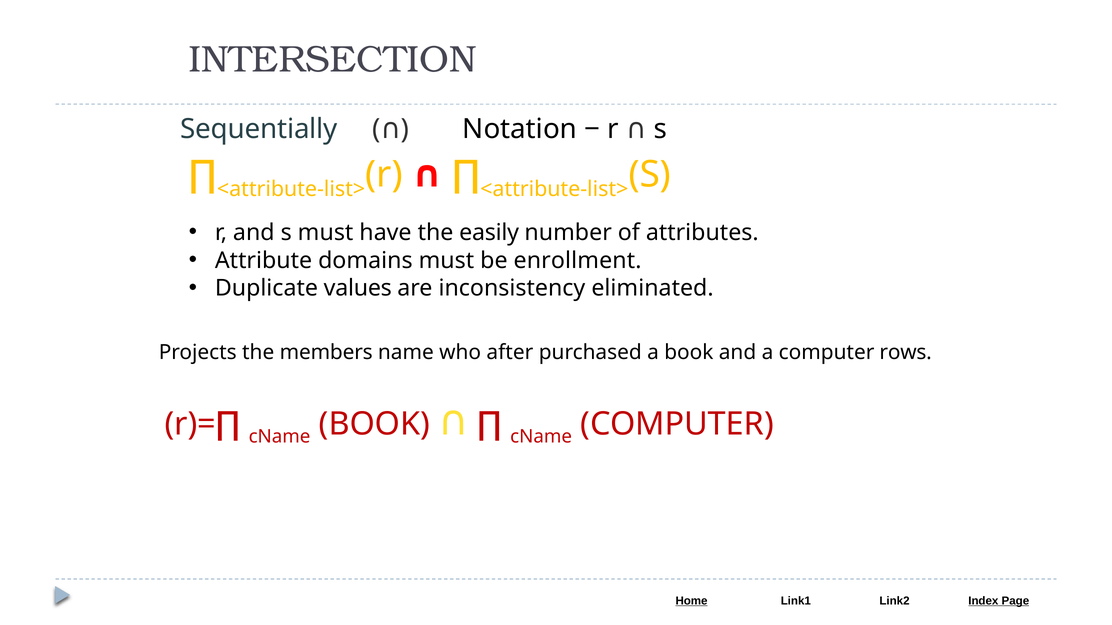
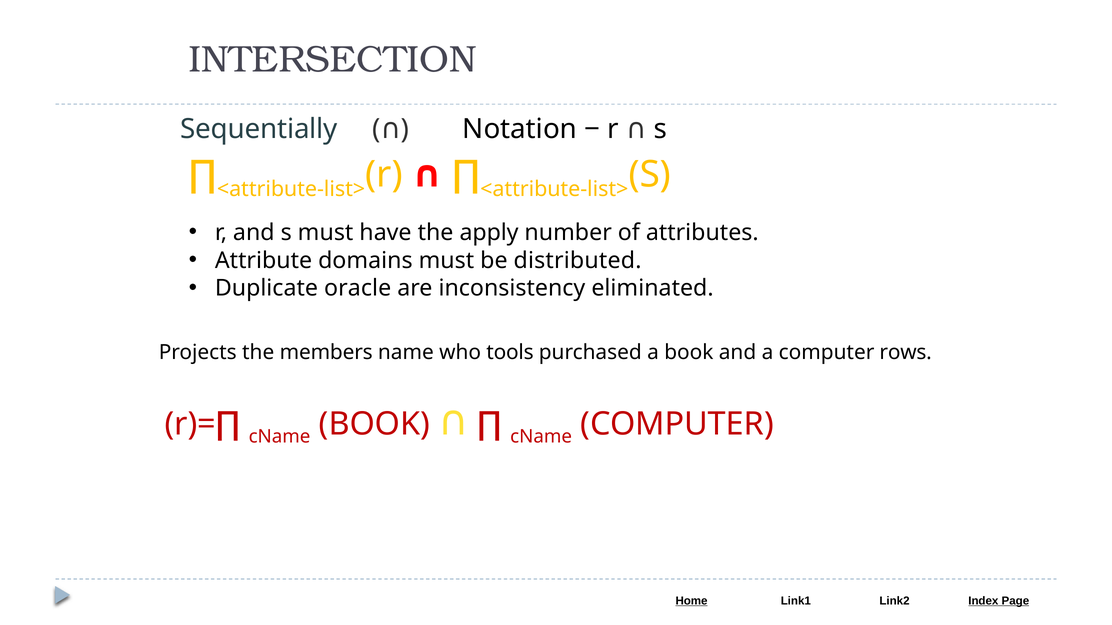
easily: easily -> apply
enrollment: enrollment -> distributed
values: values -> oracle
after: after -> tools
